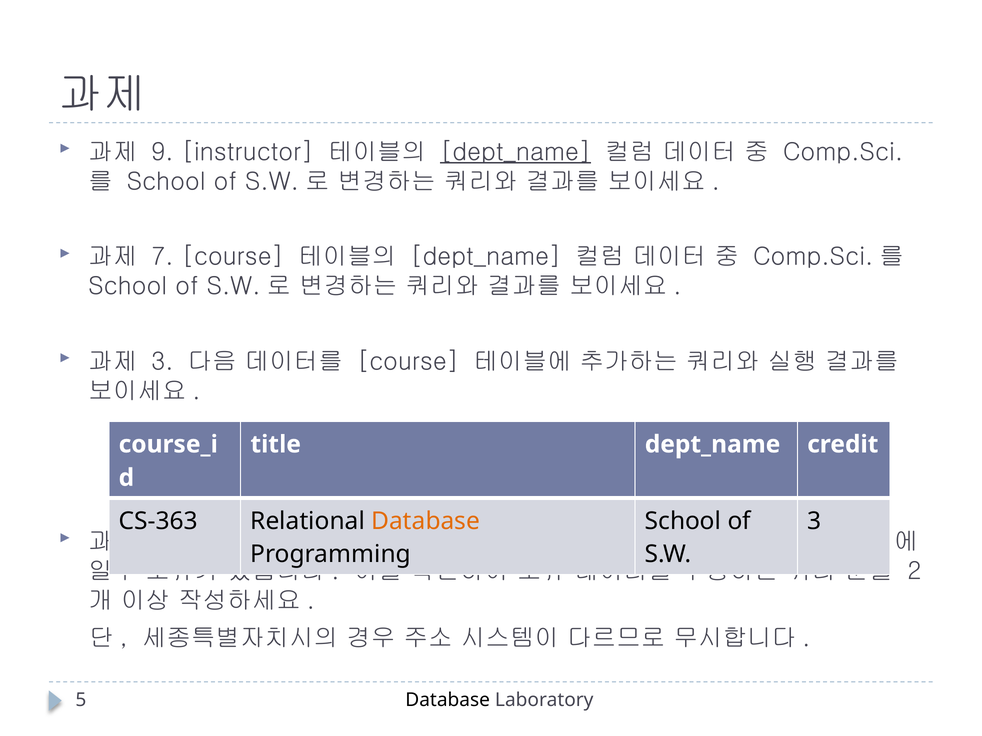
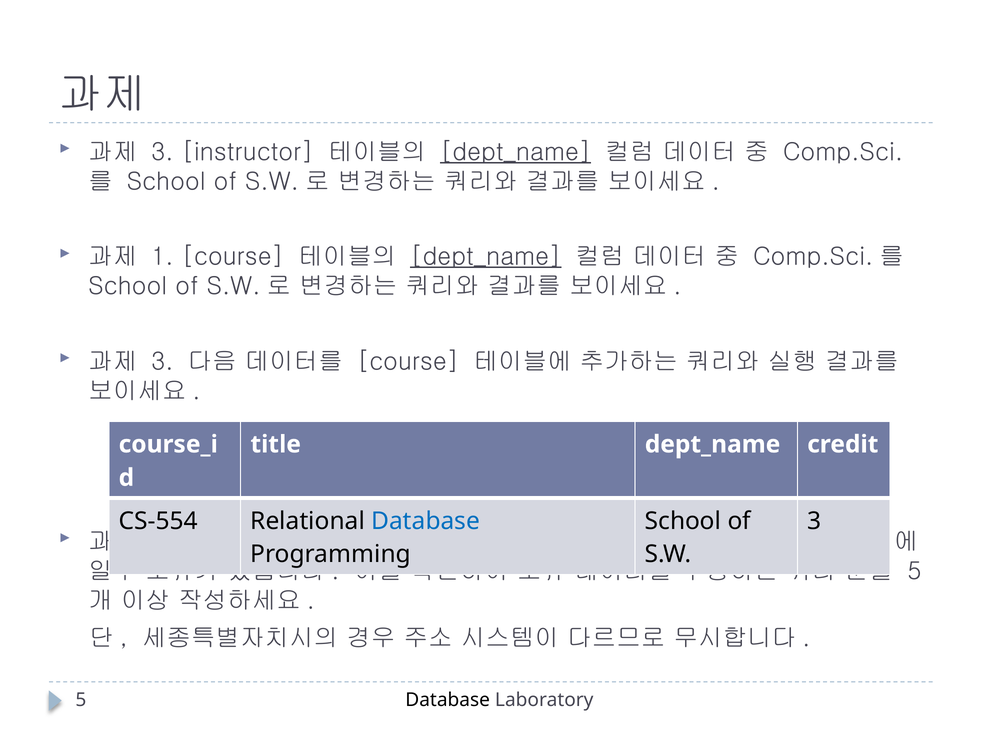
9 at (162, 152): 9 -> 3
7: 7 -> 1
dept_name at (486, 257) underline: none -> present
CS-363: CS-363 -> CS-554
Database at (426, 521) colour: orange -> blue
2 at (915, 571): 2 -> 5
